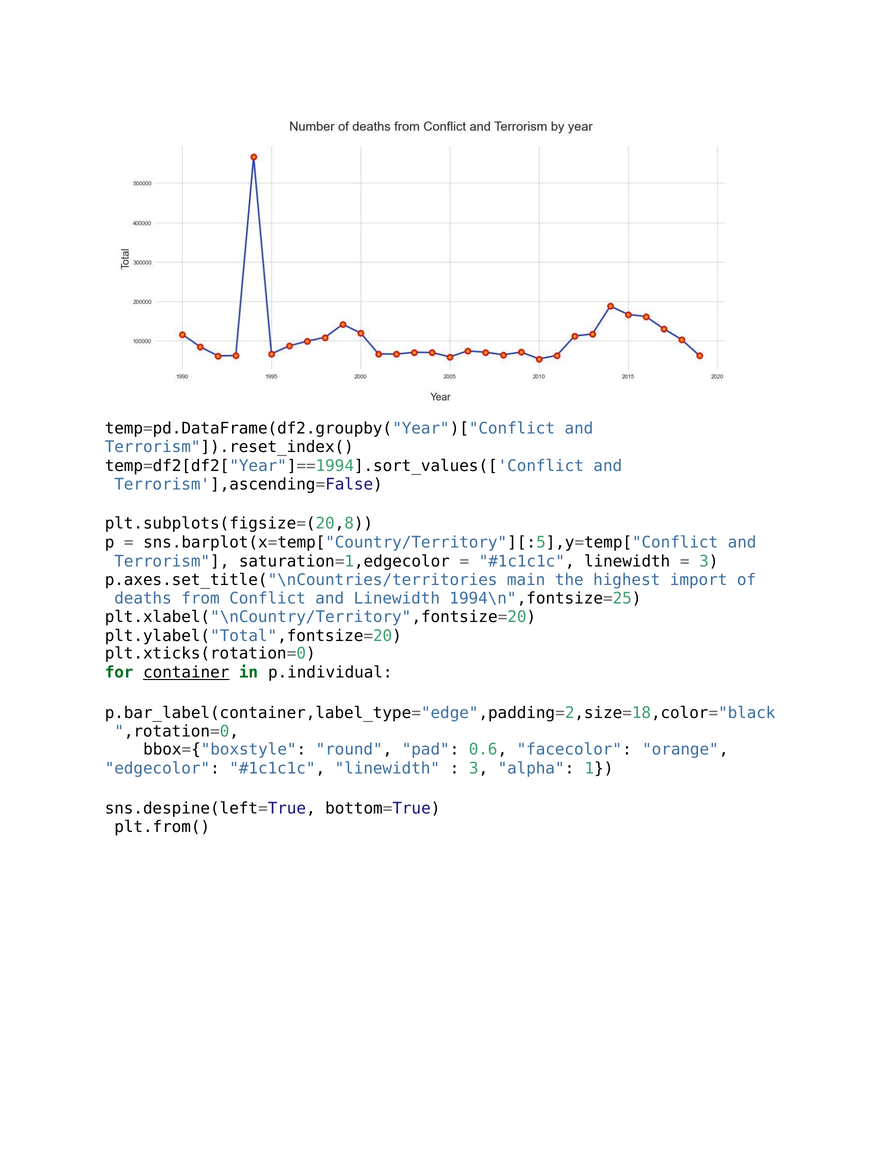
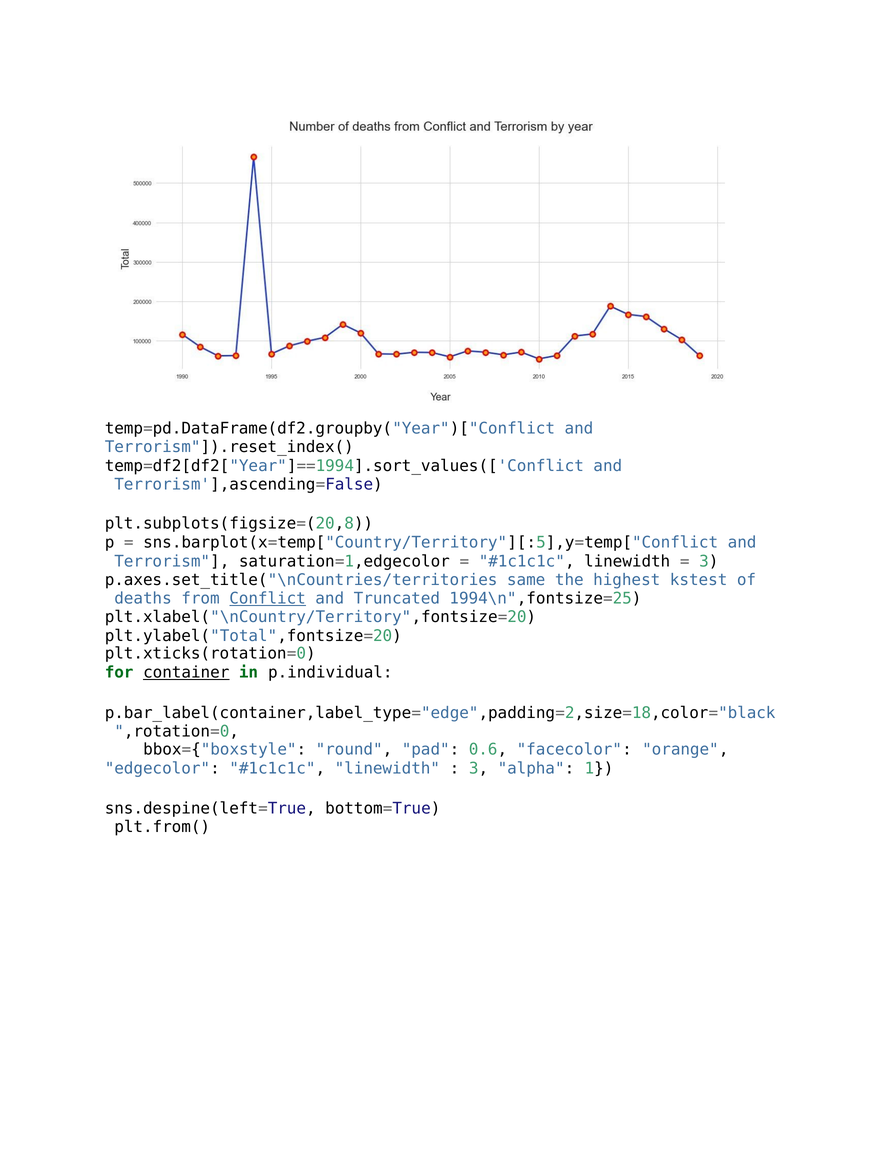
main: main -> same
import: import -> kstest
Conflict underline: none -> present
and Linewidth: Linewidth -> Truncated
